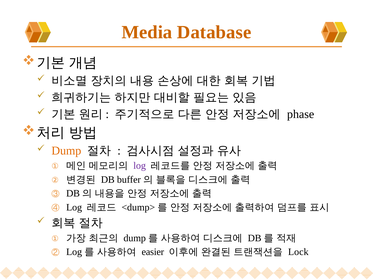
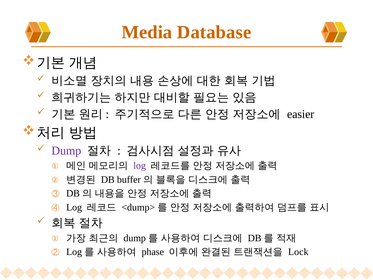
phase: phase -> easier
Dump colour: orange -> purple
easier: easier -> phase
